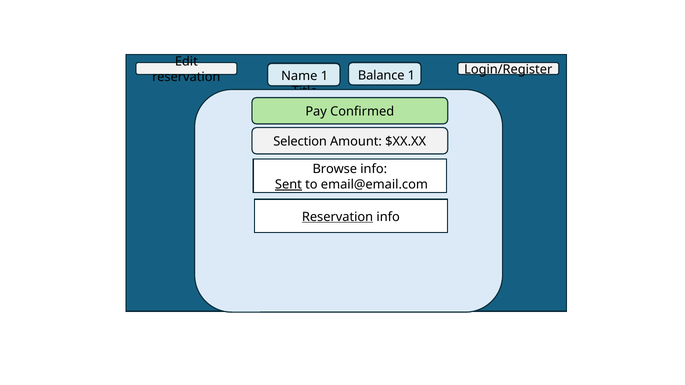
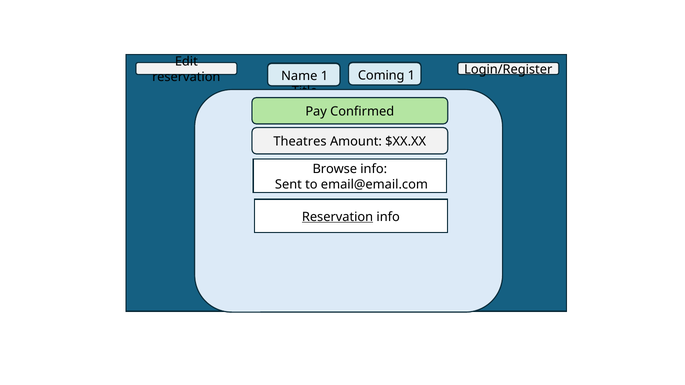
Balance: Balance -> Coming
Selection: Selection -> Theatres
Sent underline: present -> none
